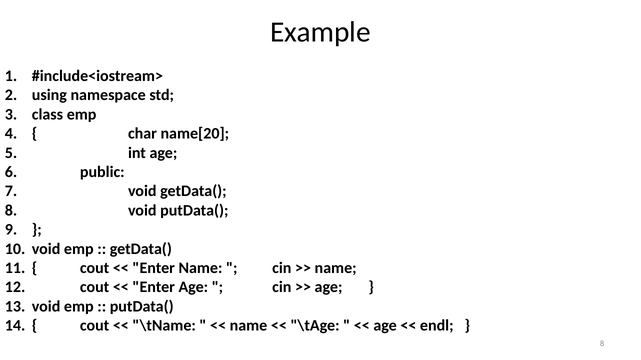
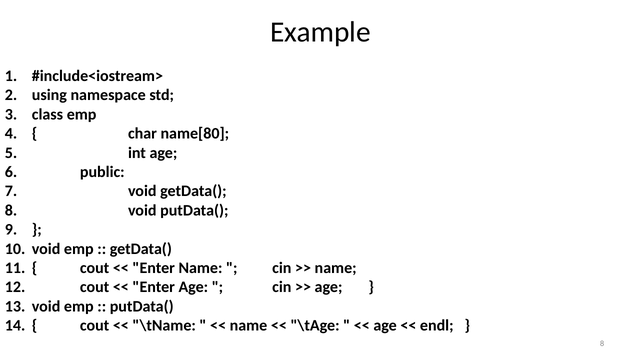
name[20: name[20 -> name[80
